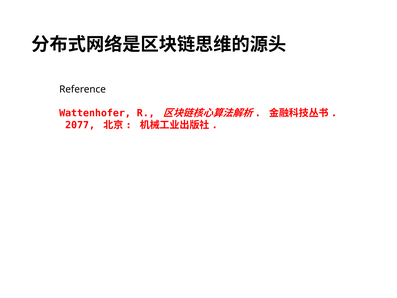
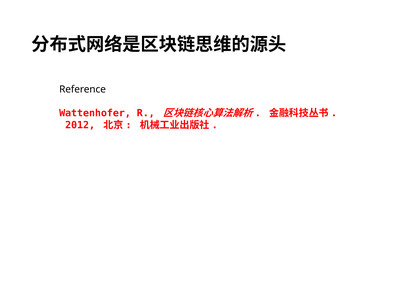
2077: 2077 -> 2012
